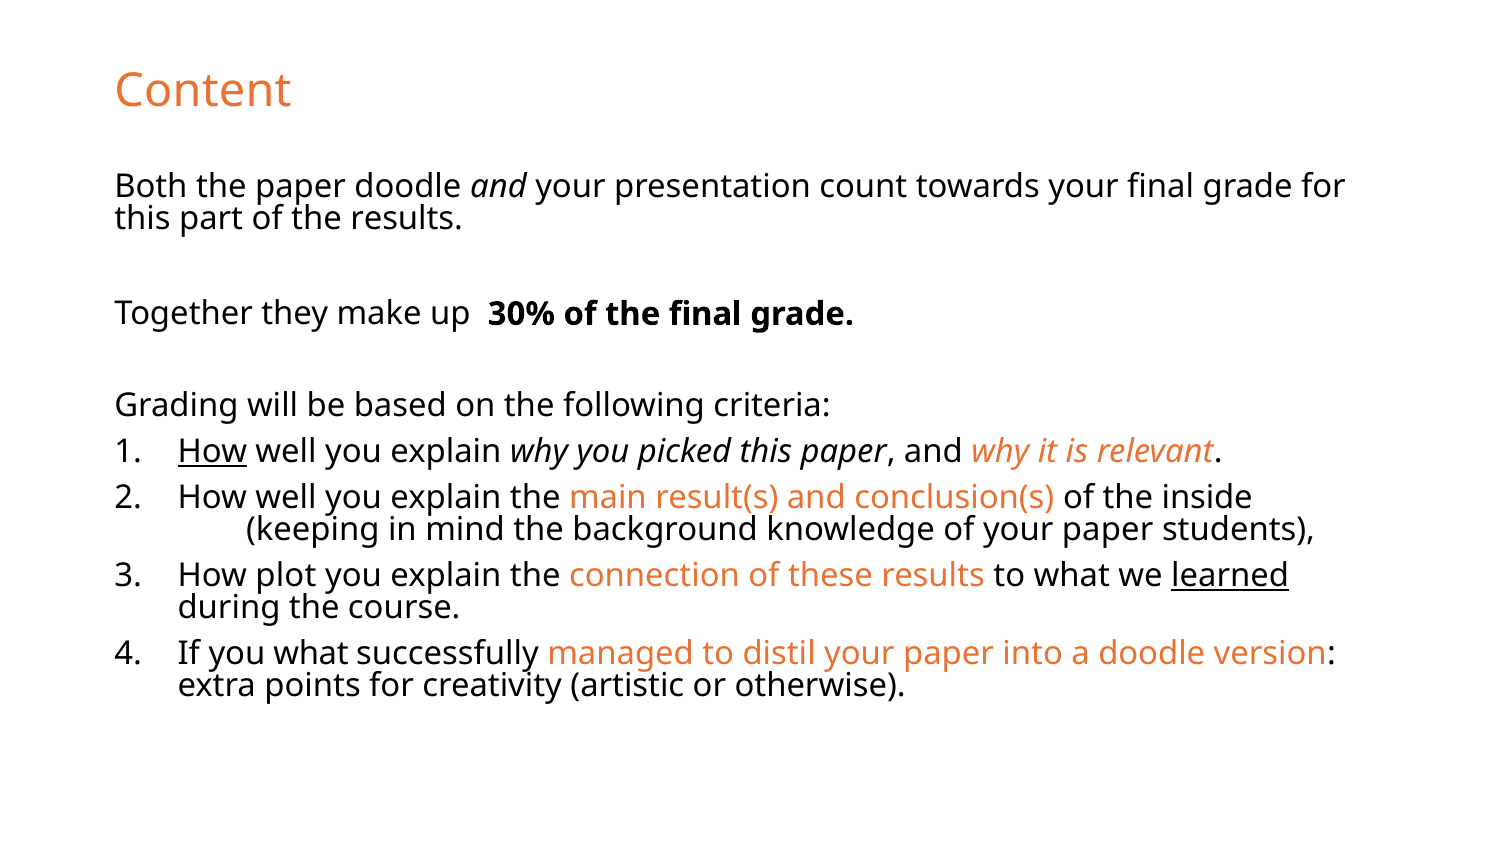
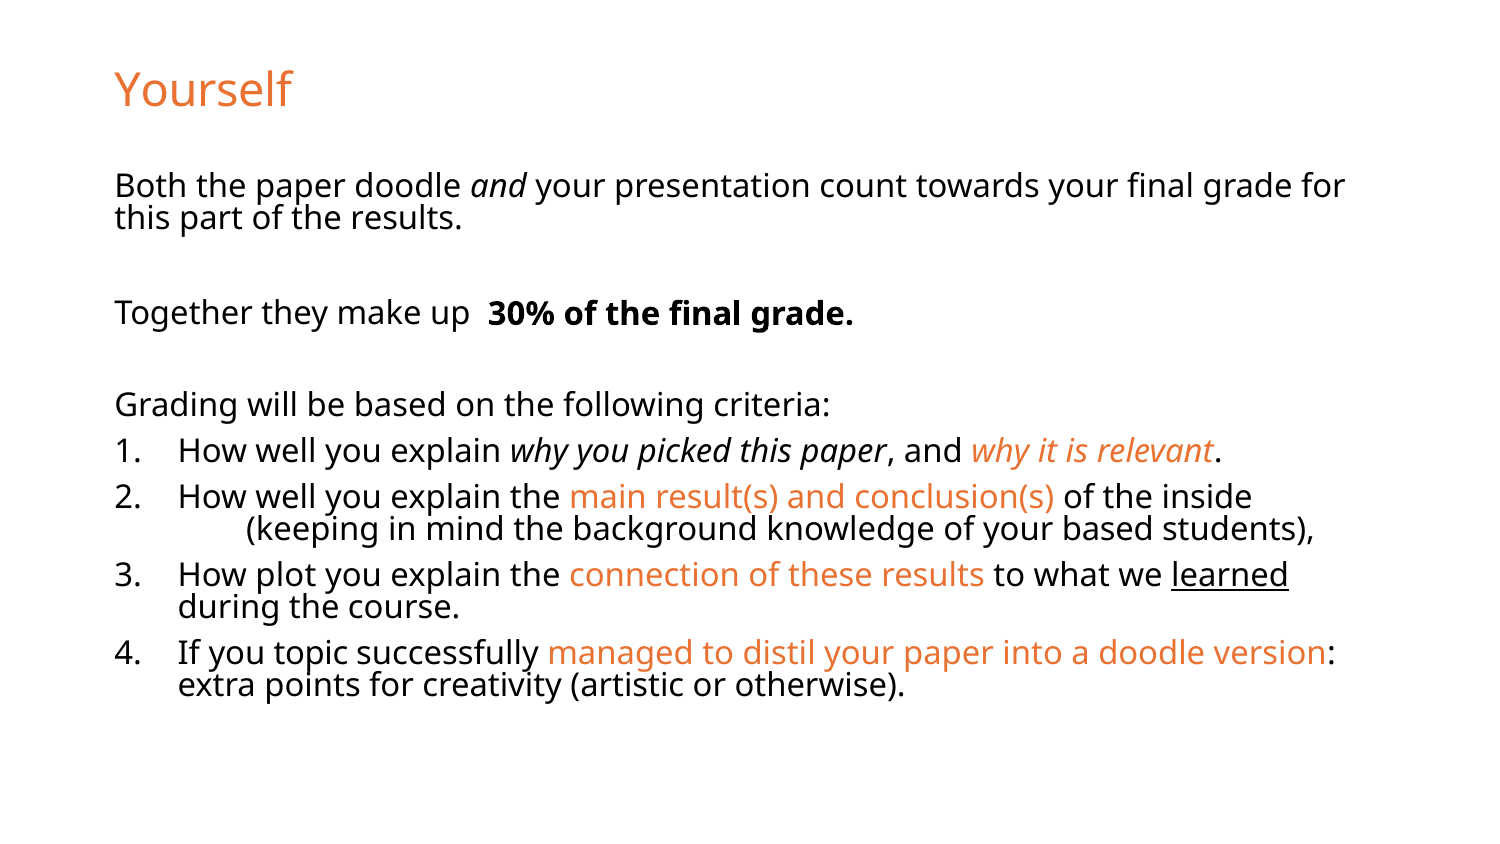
Content: Content -> Yourself
How at (212, 452) underline: present -> none
of your paper: paper -> based
you what: what -> topic
